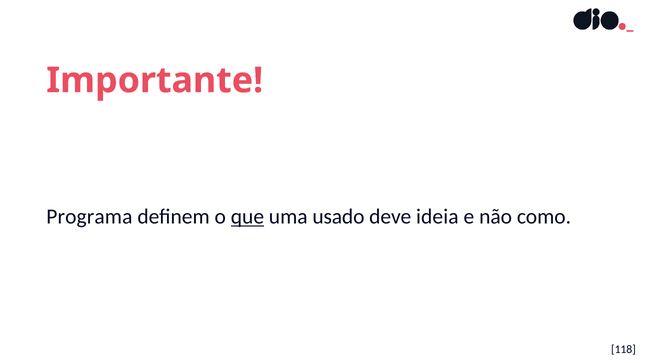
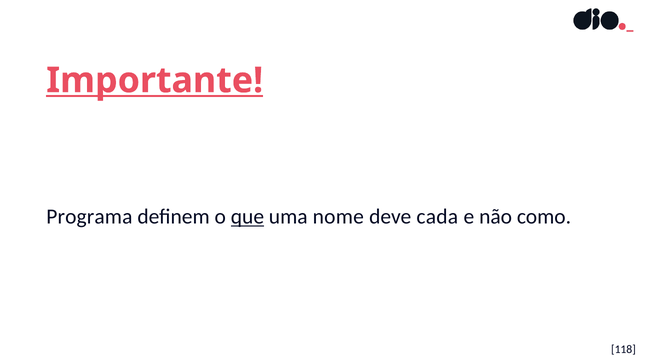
Importante underline: none -> present
usado: usado -> nome
ideia: ideia -> cada
